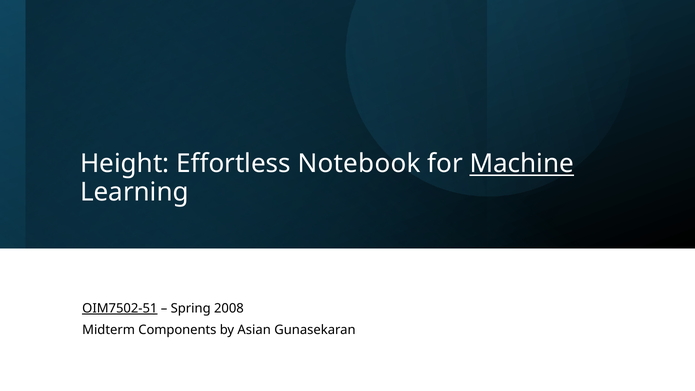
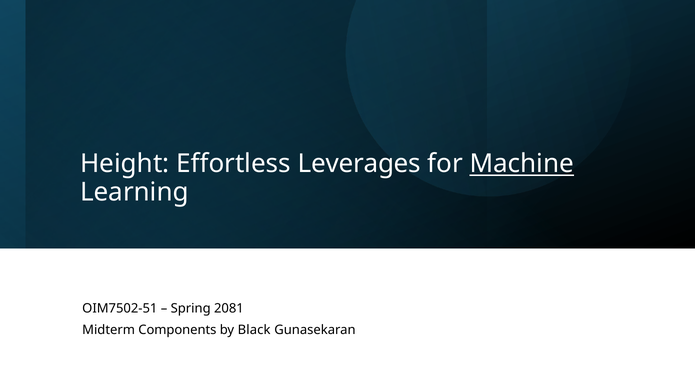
Notebook: Notebook -> Leverages
OIM7502-51 underline: present -> none
2008: 2008 -> 2081
Asian: Asian -> Black
